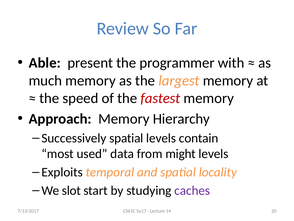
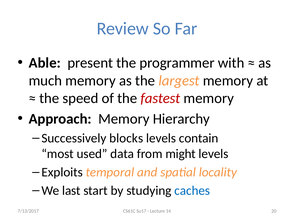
Successively spatial: spatial -> blocks
slot: slot -> last
caches colour: purple -> blue
